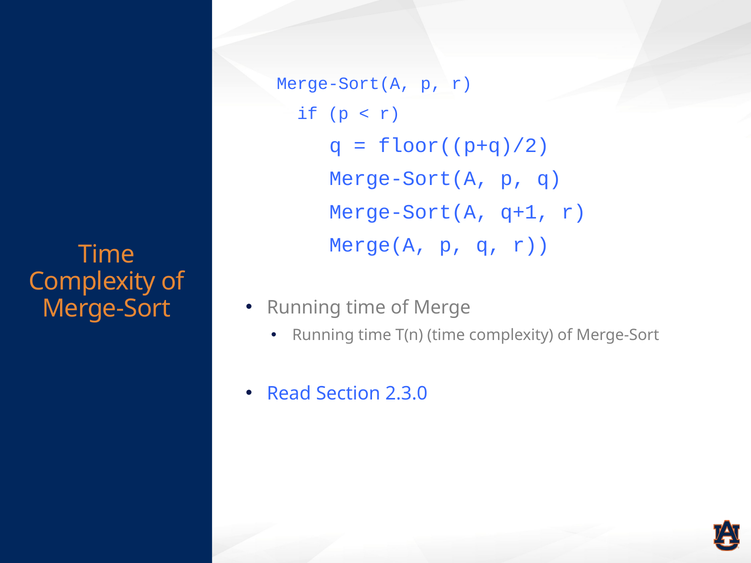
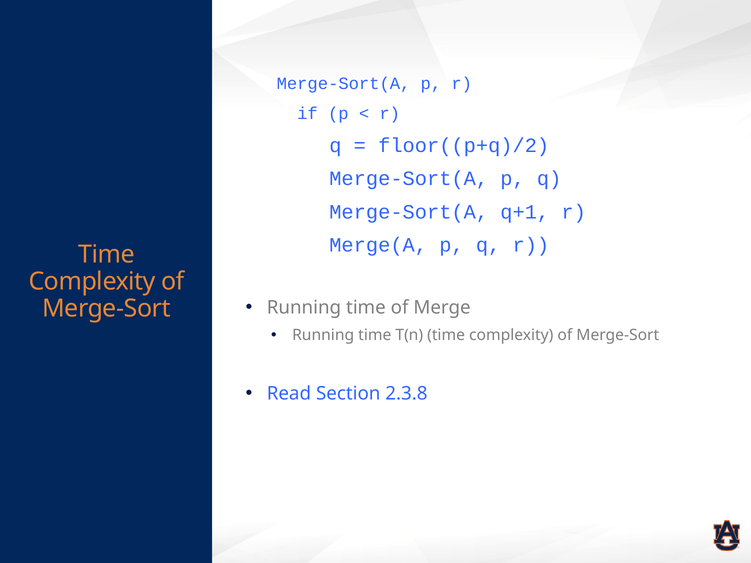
2.3.0: 2.3.0 -> 2.3.8
